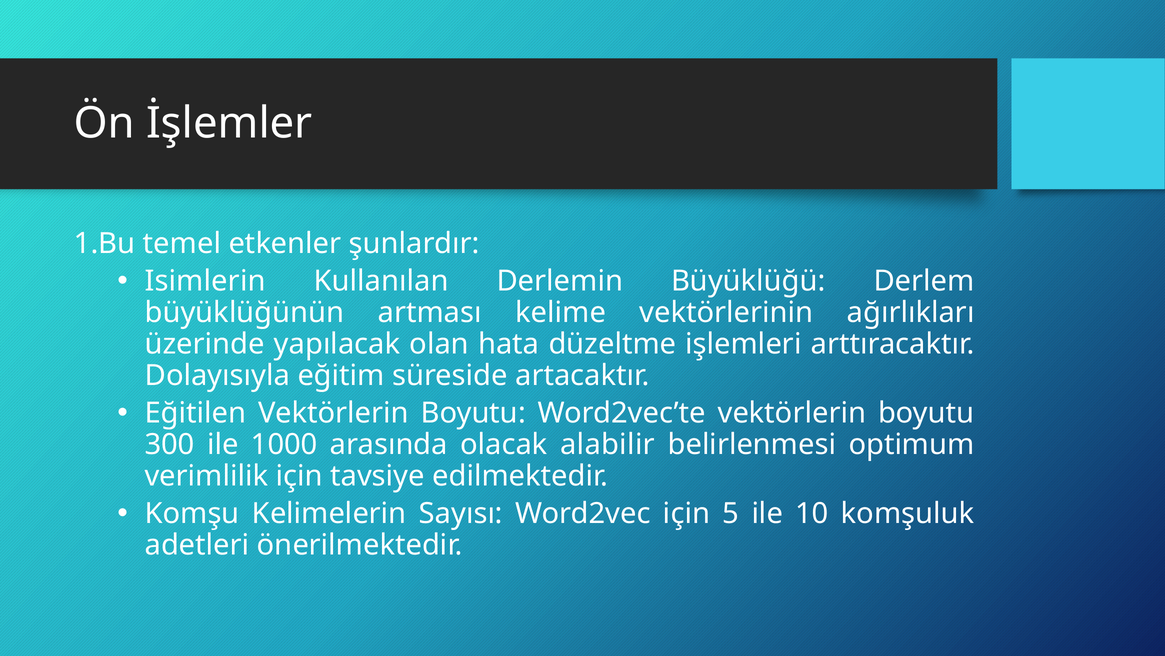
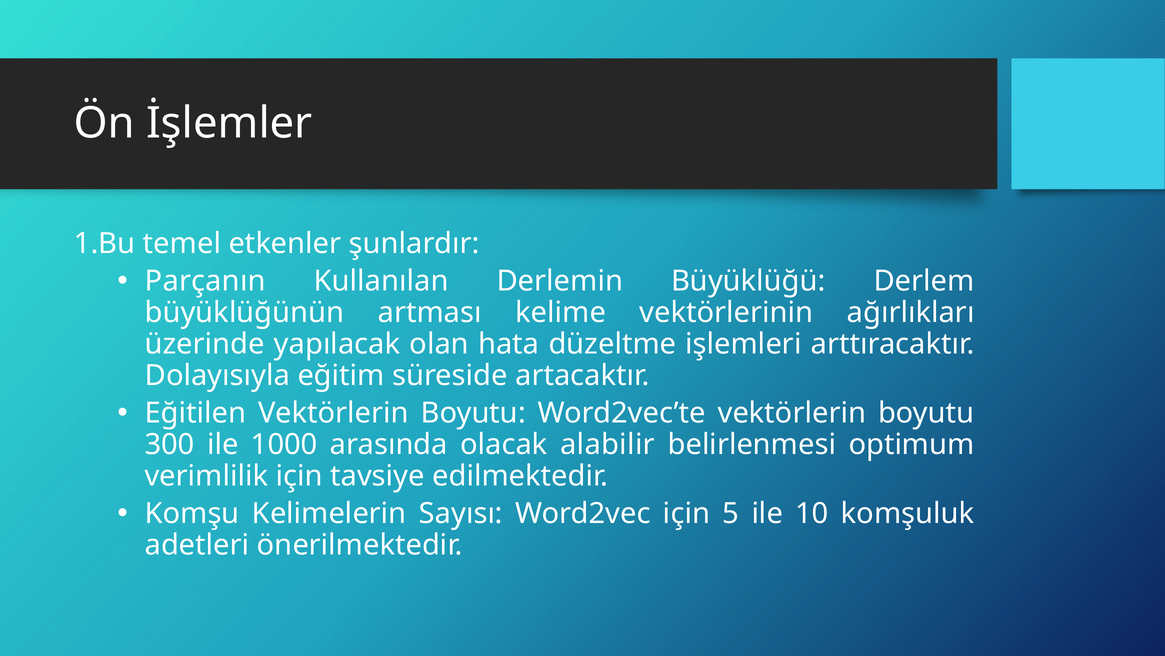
Isimlerin: Isimlerin -> Parçanın
